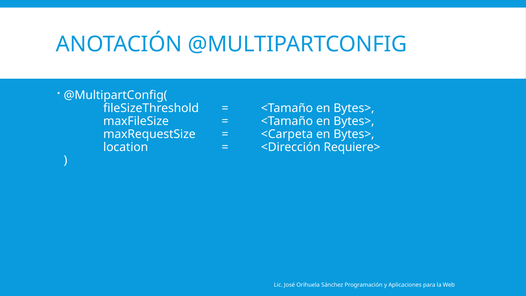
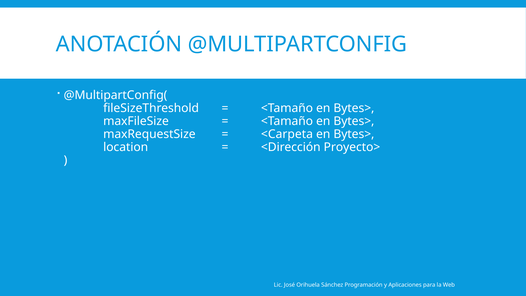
Requiere>: Requiere> -> Proyecto>
